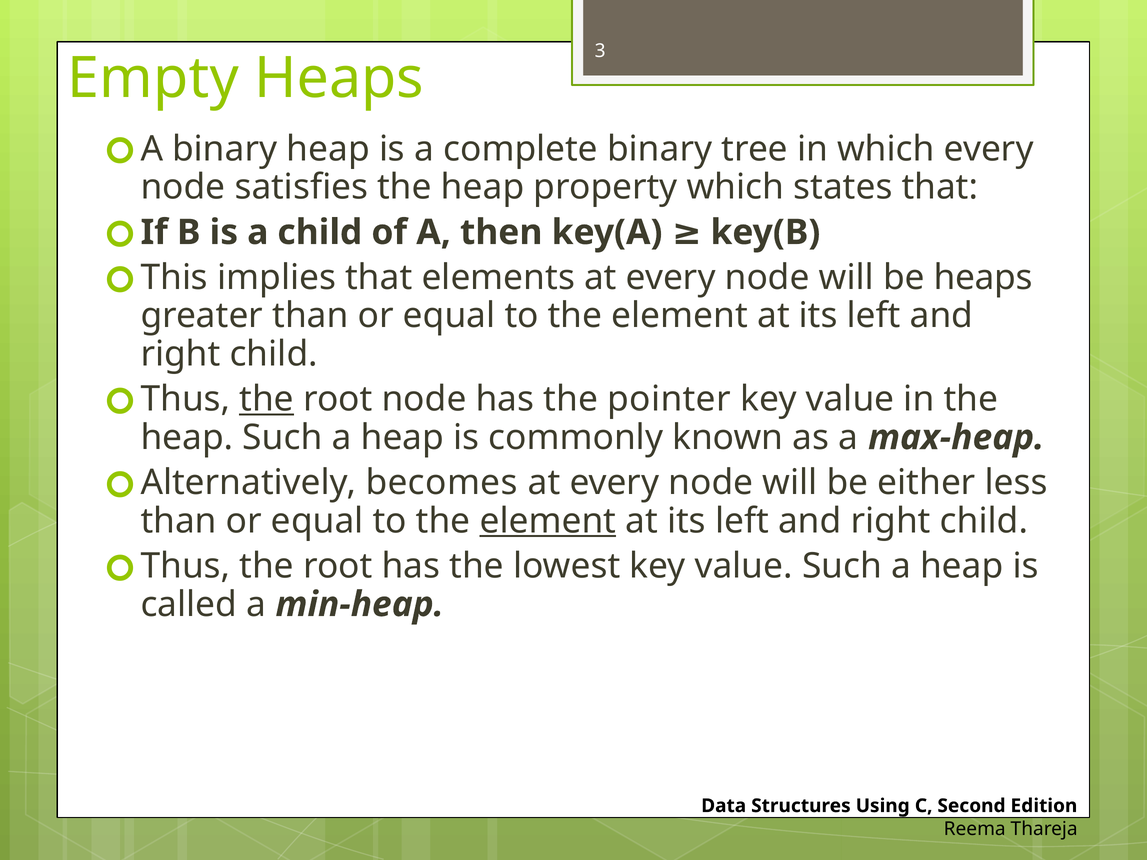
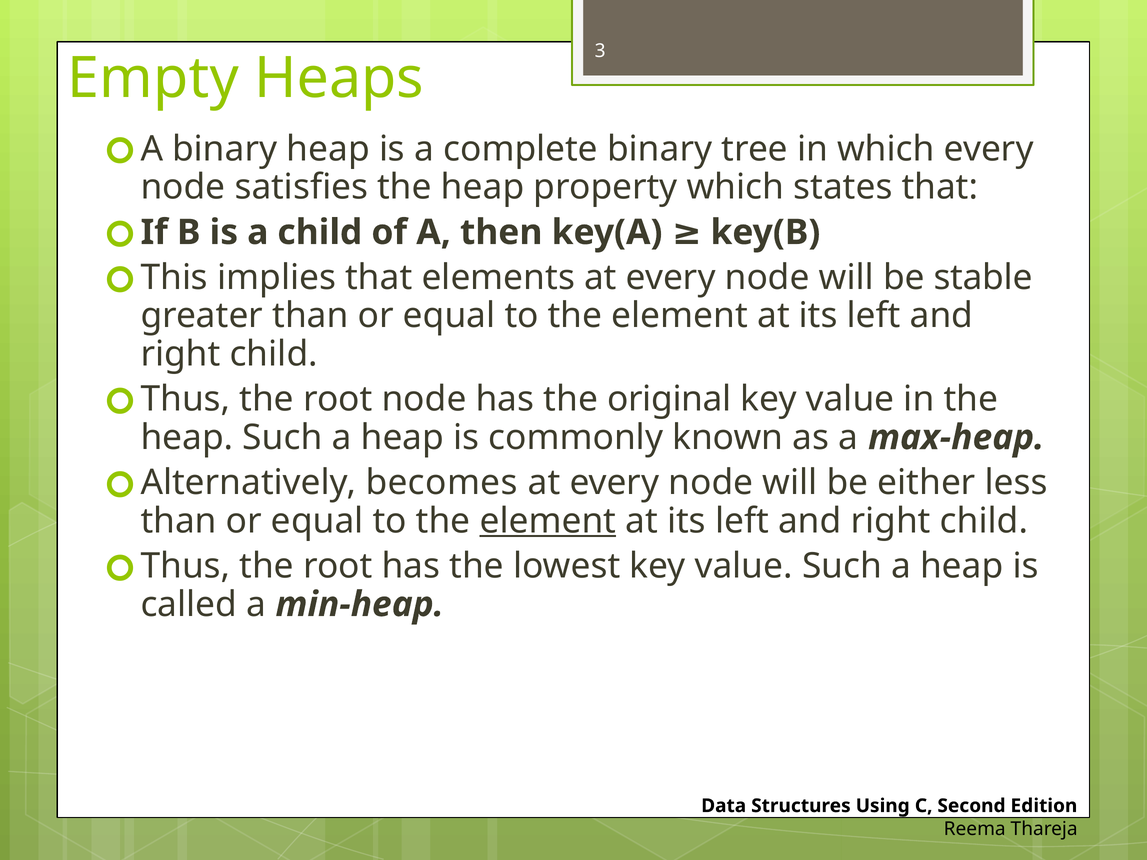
be heaps: heaps -> stable
the at (267, 399) underline: present -> none
pointer: pointer -> original
